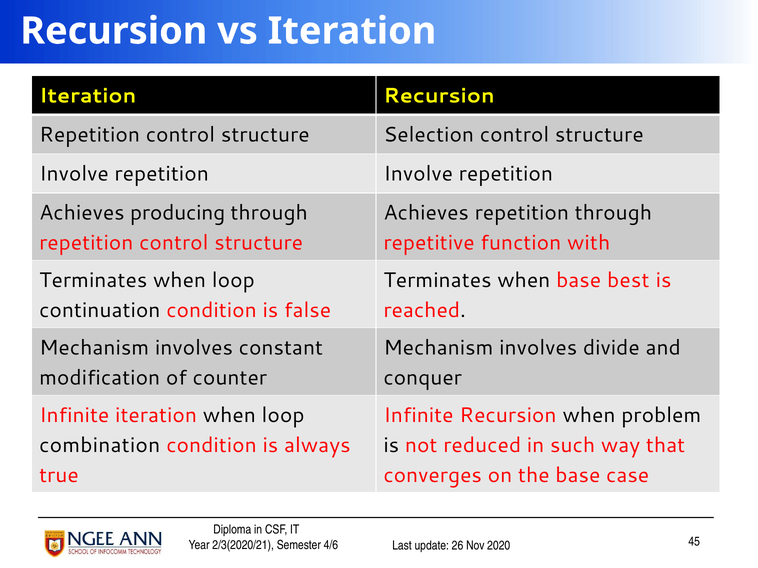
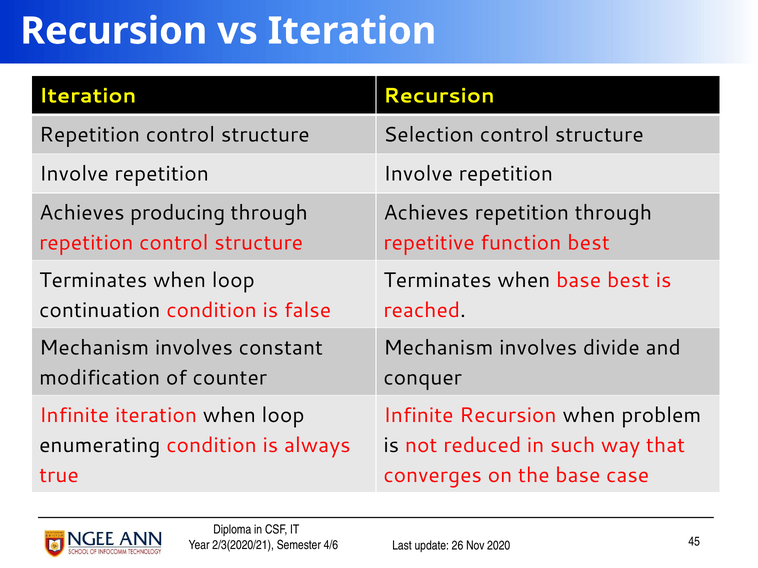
function with: with -> best
combination: combination -> enumerating
